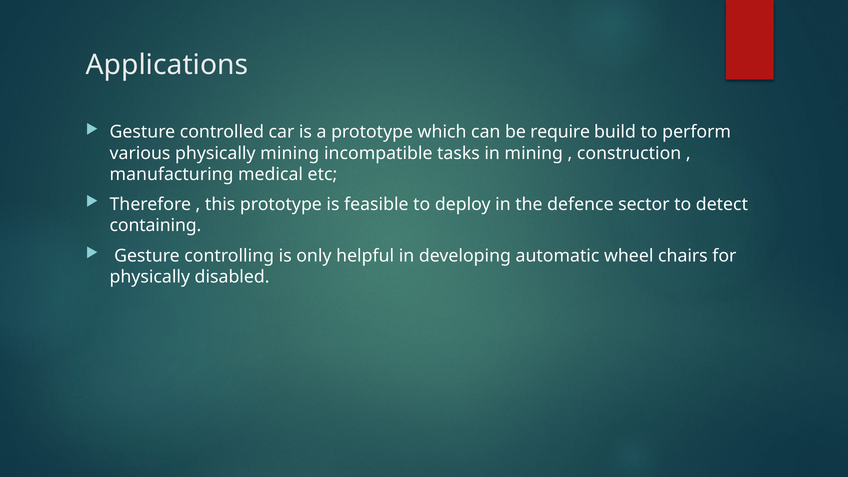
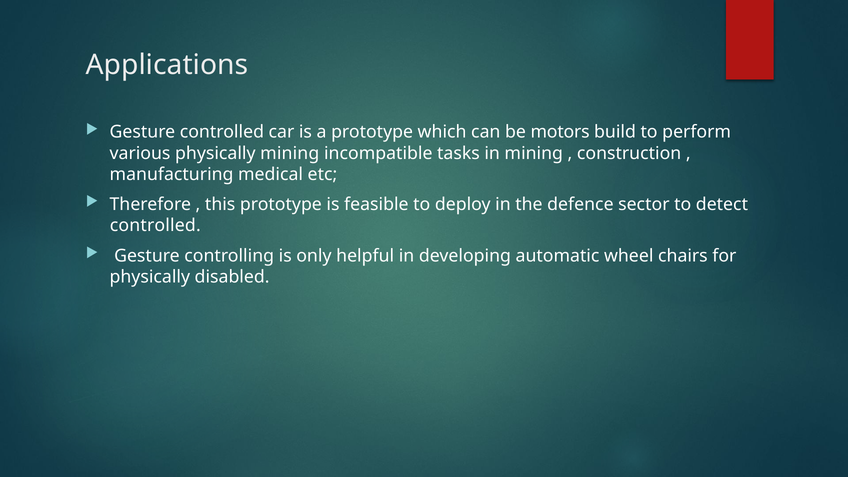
require: require -> motors
containing at (155, 226): containing -> controlled
